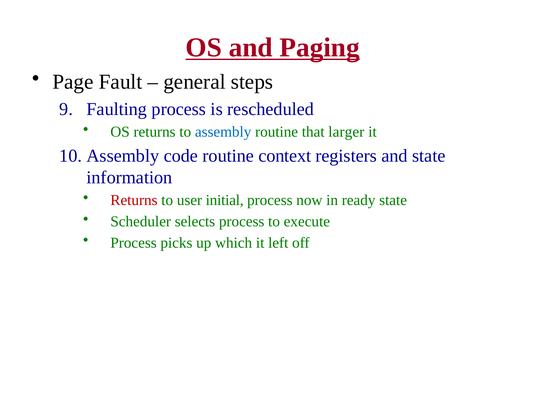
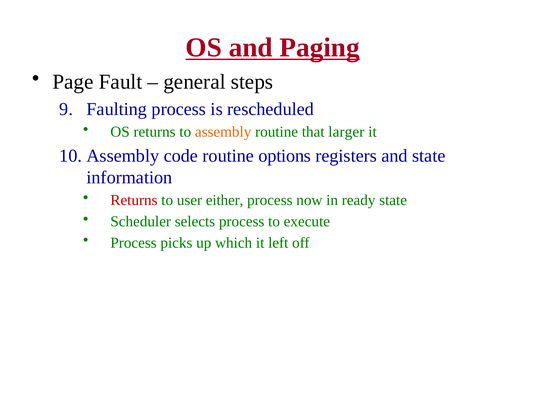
assembly colour: blue -> orange
context: context -> options
initial: initial -> either
